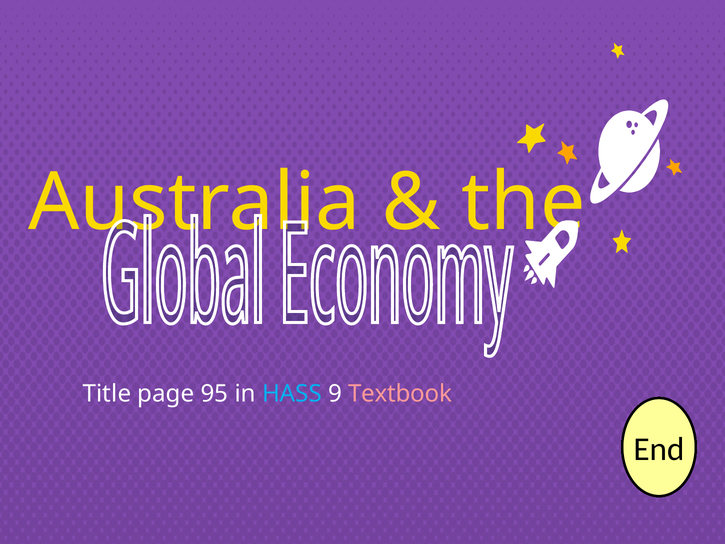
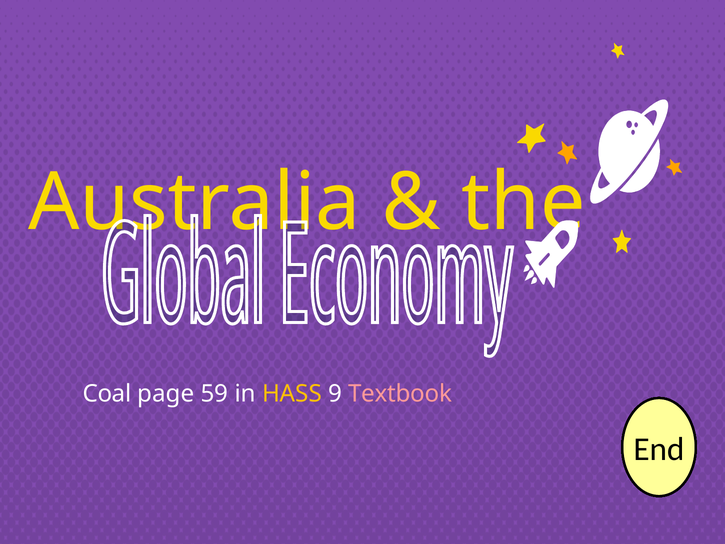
Title: Title -> Coal
95: 95 -> 59
HASS colour: light blue -> yellow
